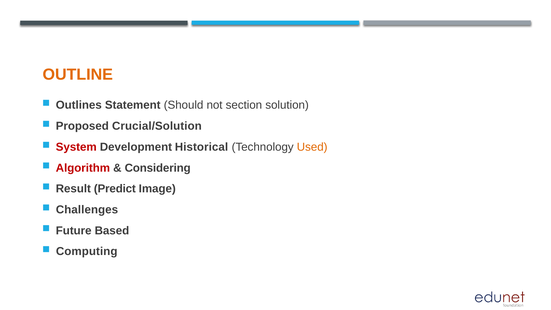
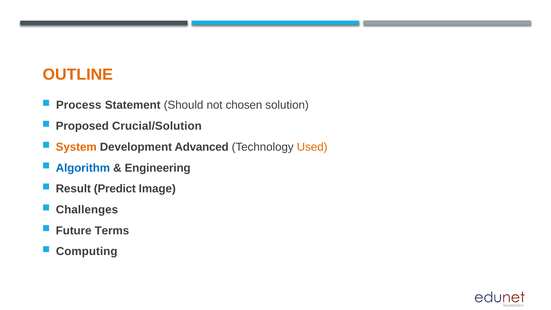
Outlines: Outlines -> Process
section: section -> chosen
System colour: red -> orange
Historical: Historical -> Advanced
Algorithm colour: red -> blue
Considering: Considering -> Engineering
Based: Based -> Terms
